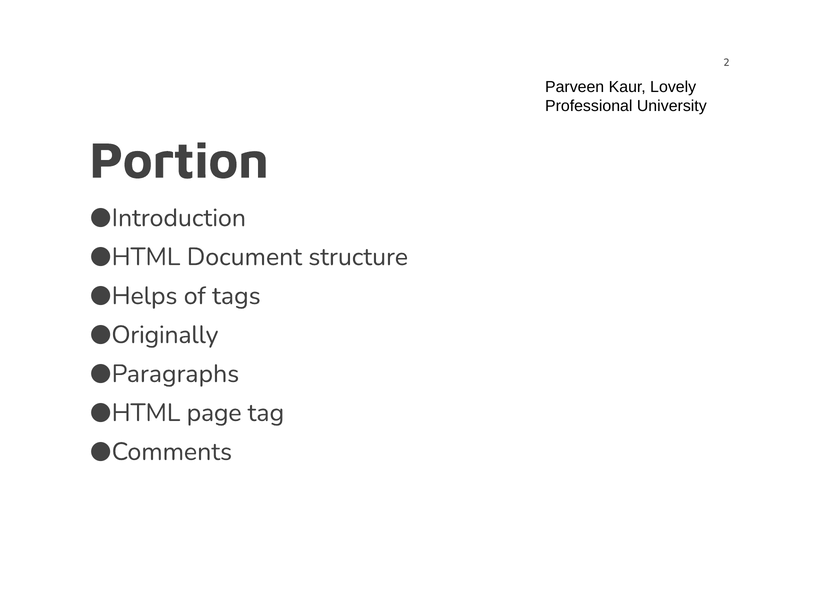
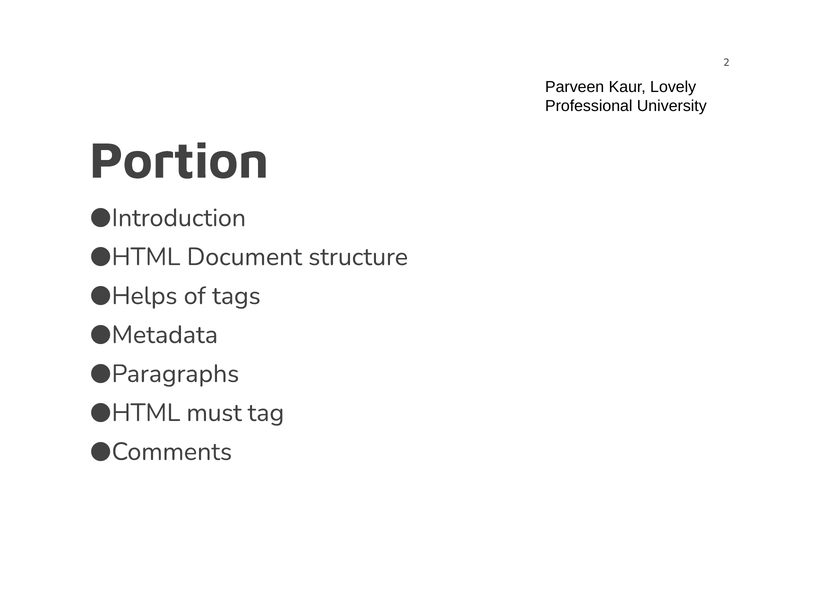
Originally: Originally -> Metadata
page: page -> must
